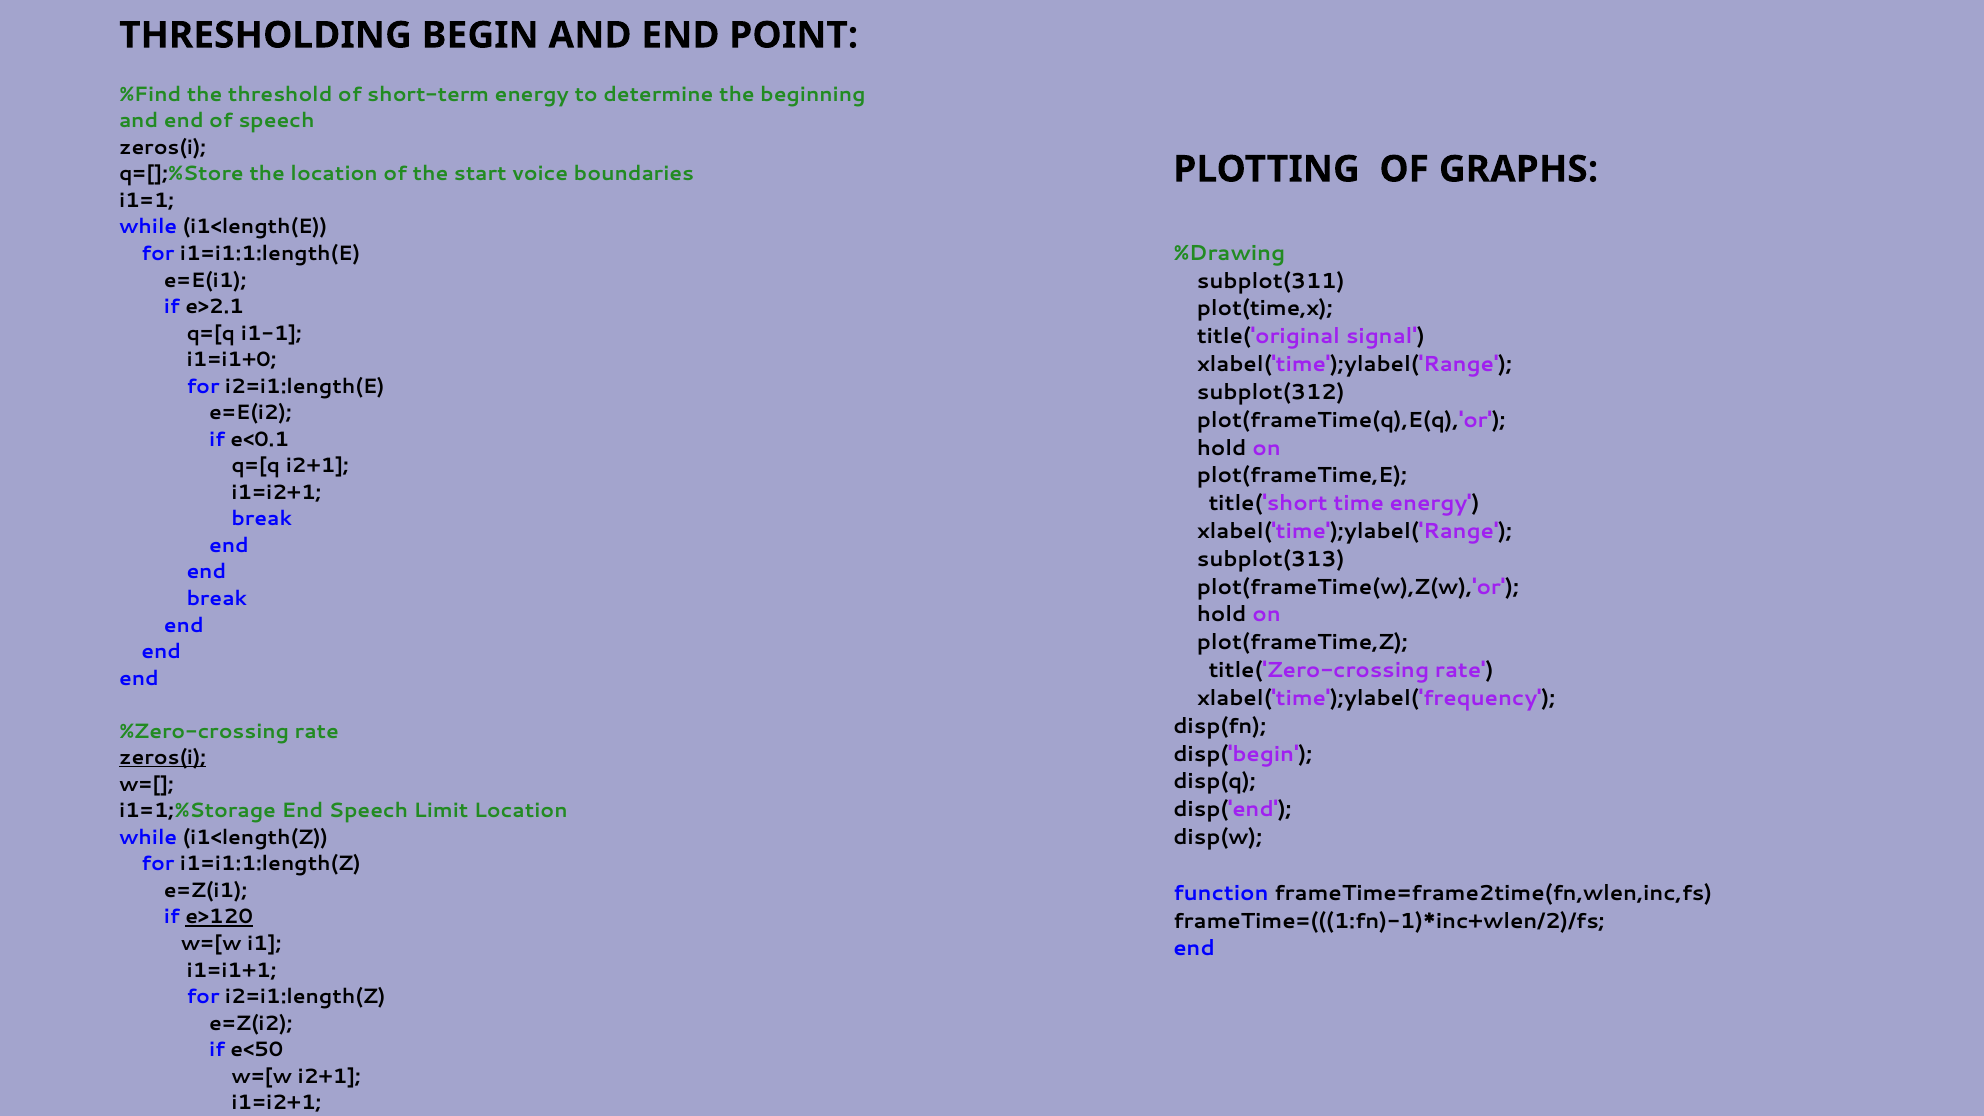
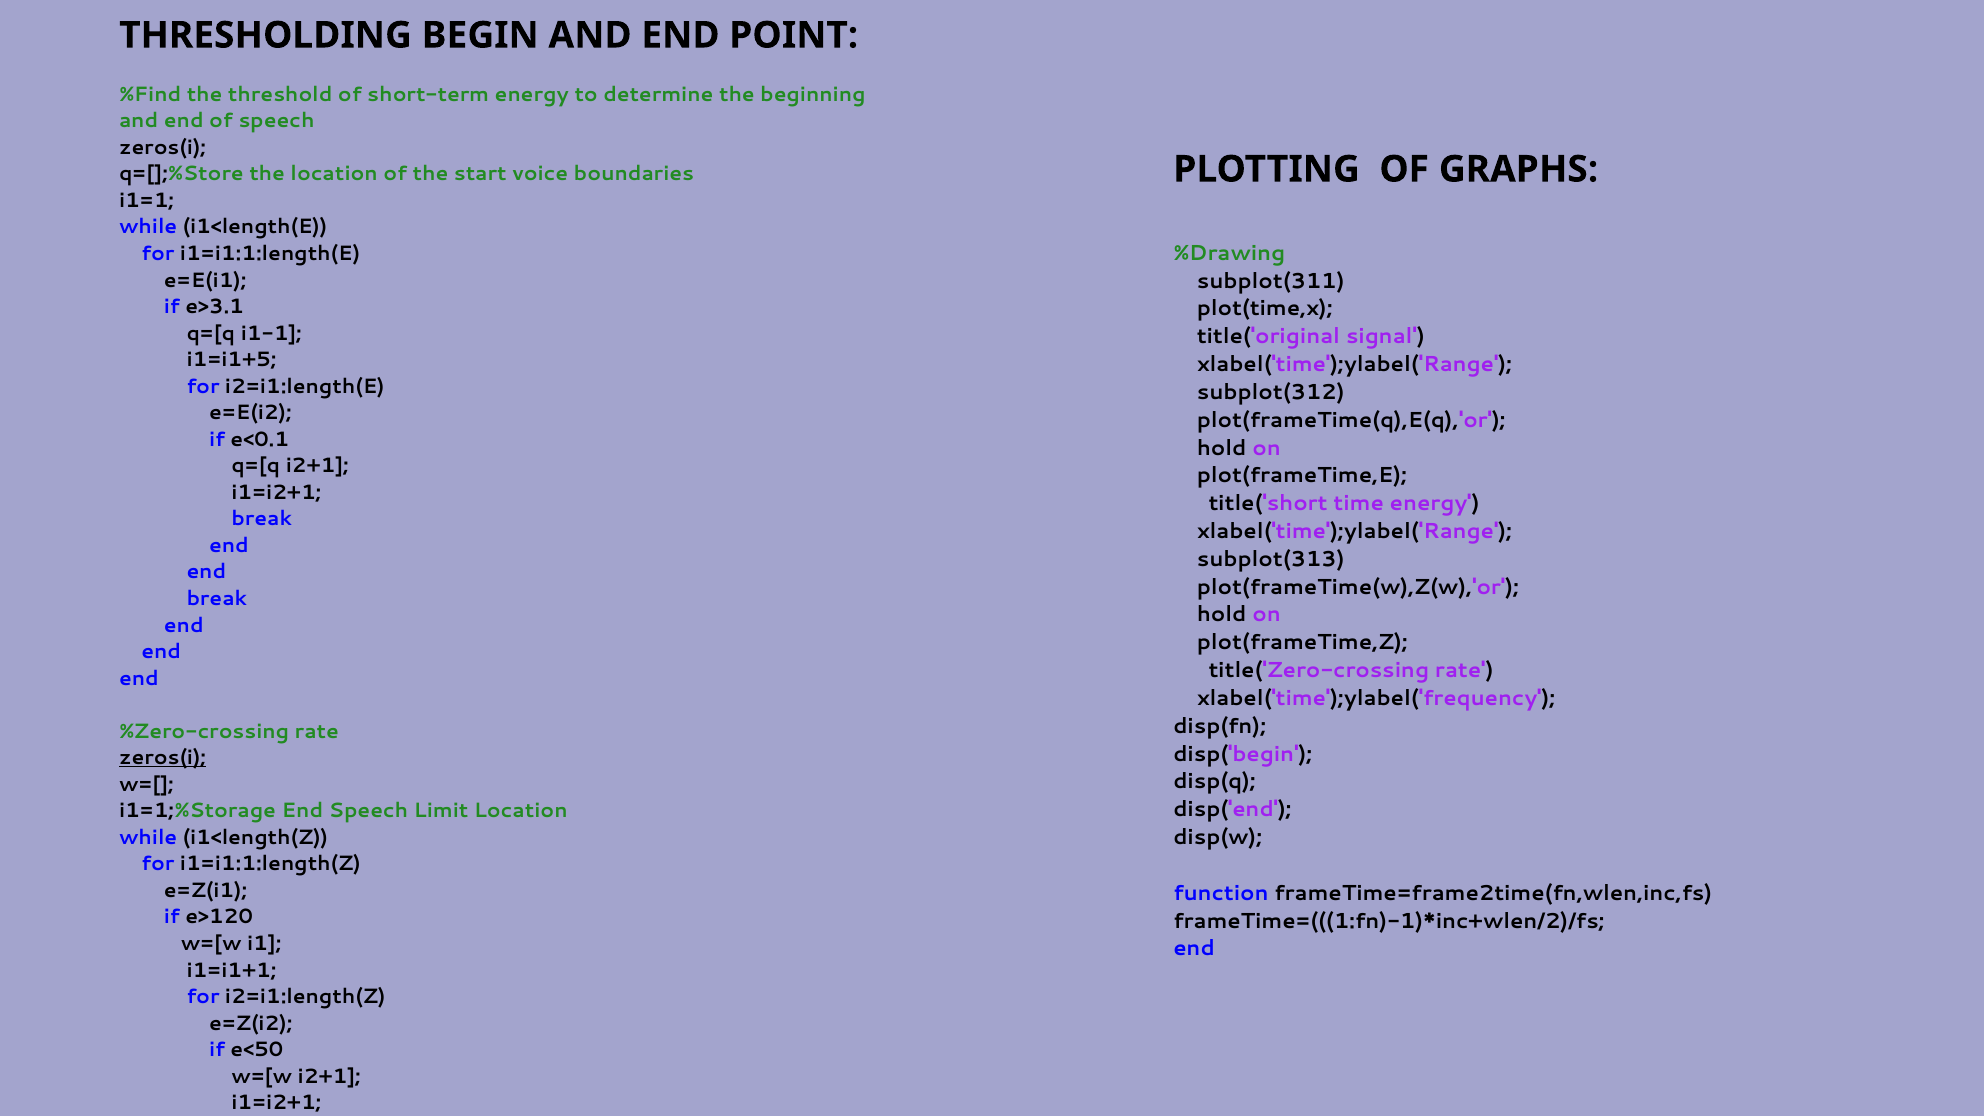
e>2.1: e>2.1 -> e>3.1
i1=i1+0: i1=i1+0 -> i1=i1+5
e>120 underline: present -> none
